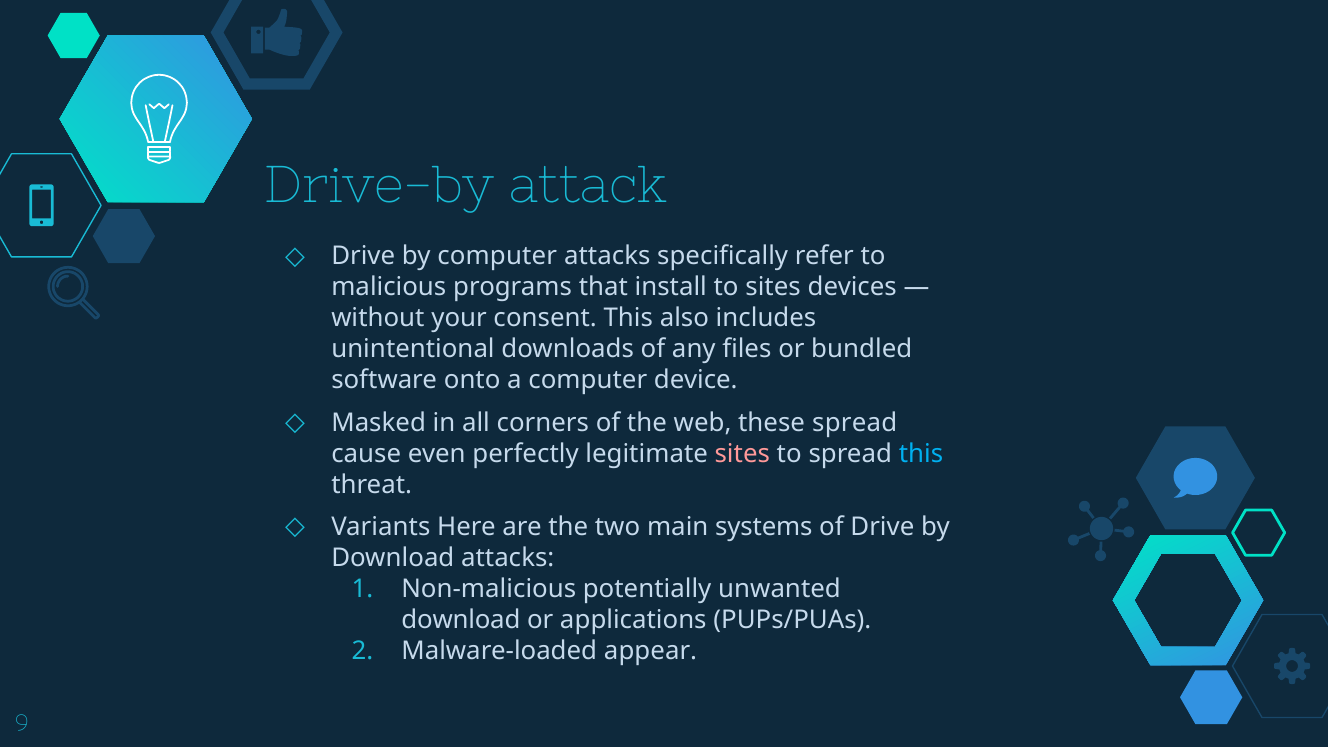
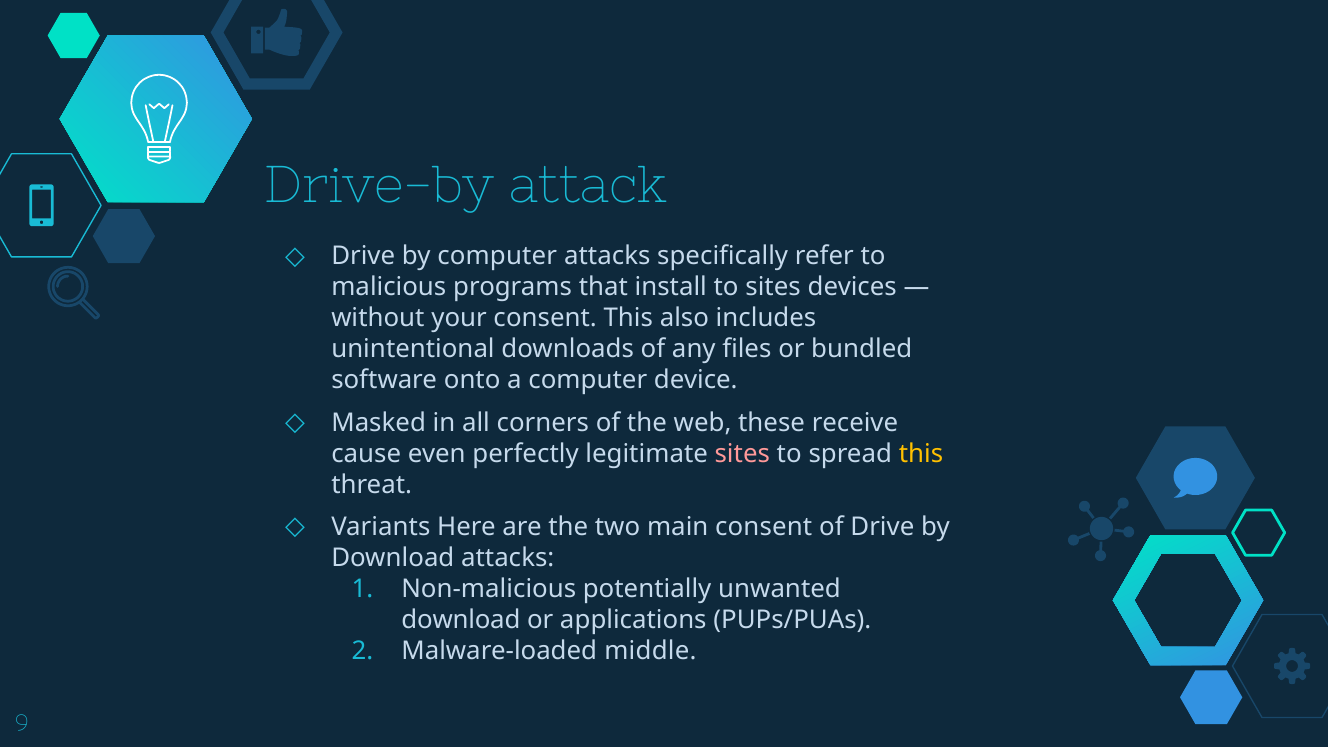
these spread: spread -> receive
this at (921, 454) colour: light blue -> yellow
main systems: systems -> consent
appear: appear -> middle
